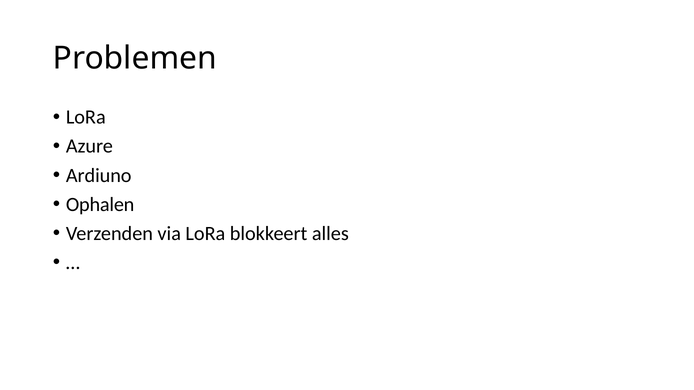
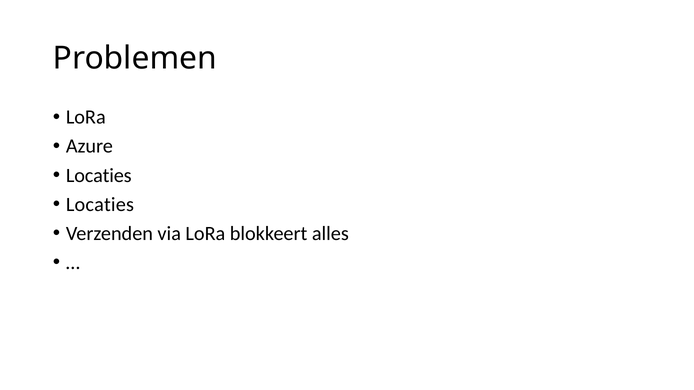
Ardiuno at (99, 176): Ardiuno -> Locaties
Ophalen at (100, 205): Ophalen -> Locaties
